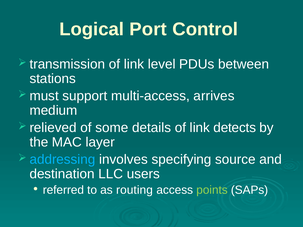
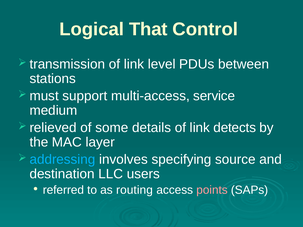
Port: Port -> That
arrives: arrives -> service
points colour: light green -> pink
